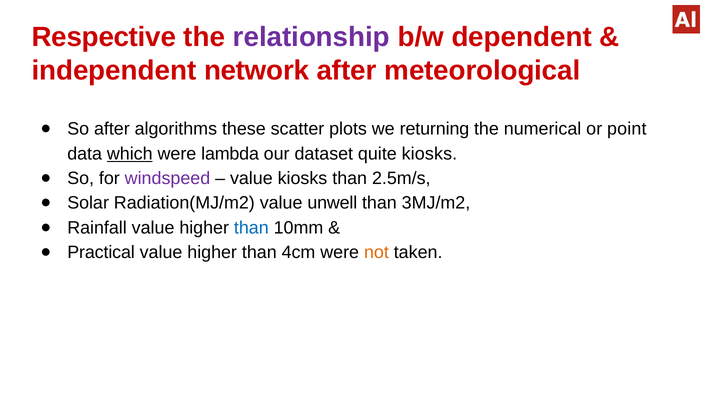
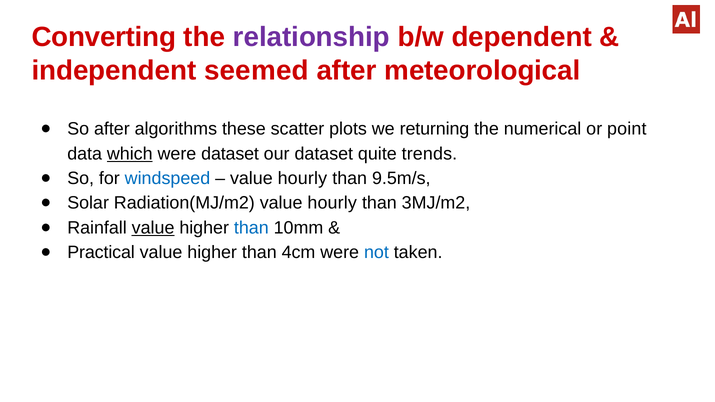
Respective: Respective -> Converting
network: network -> seemed
were lambda: lambda -> dataset
quite kiosks: kiosks -> trends
windspeed colour: purple -> blue
kiosks at (302, 178): kiosks -> hourly
2.5m/s: 2.5m/s -> 9.5m/s
Radiation(MJ/m2 value unwell: unwell -> hourly
value at (153, 228) underline: none -> present
not colour: orange -> blue
